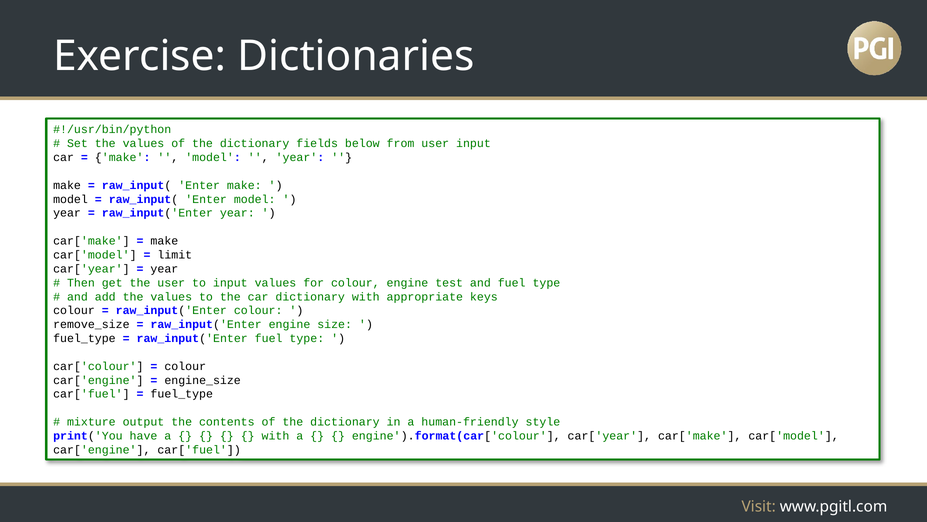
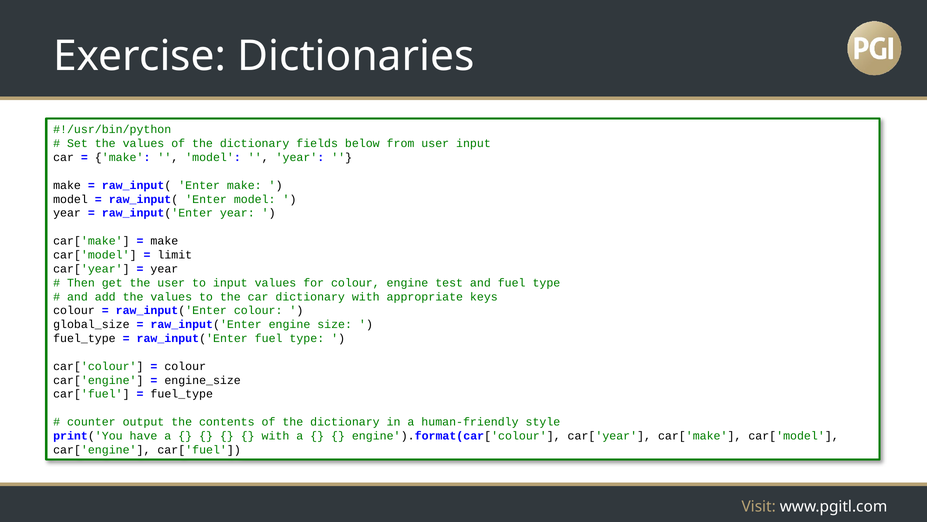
remove_size: remove_size -> global_size
mixture: mixture -> counter
